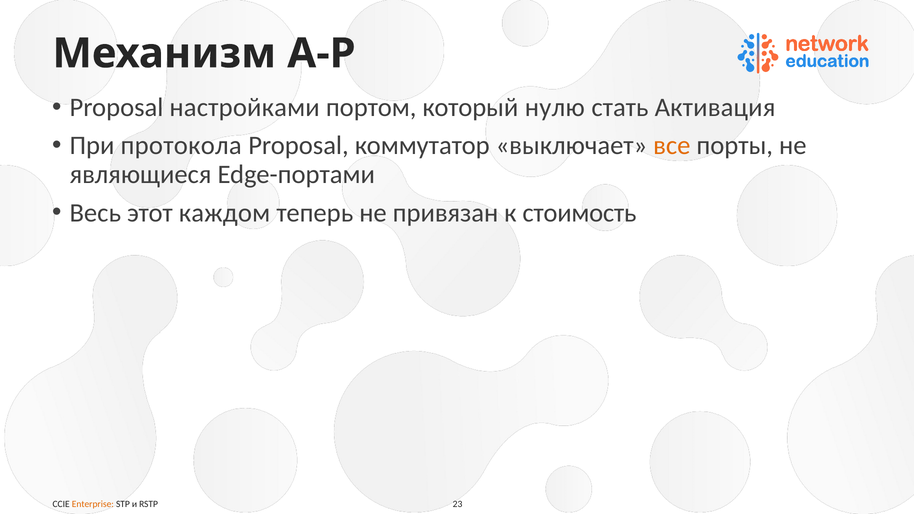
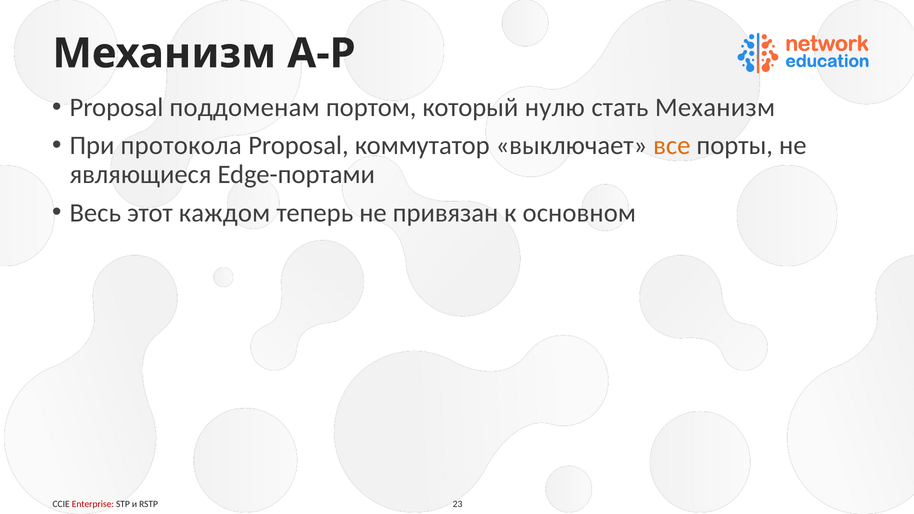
настройками: настройками -> поддоменам
стать Активация: Активация -> Механизм
стоимость: стоимость -> основном
Enterprise colour: orange -> red
